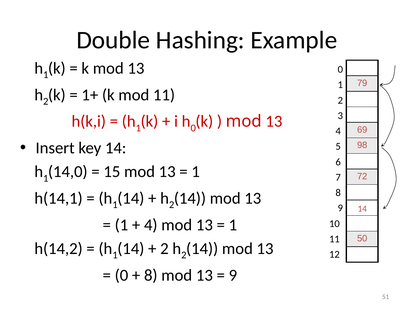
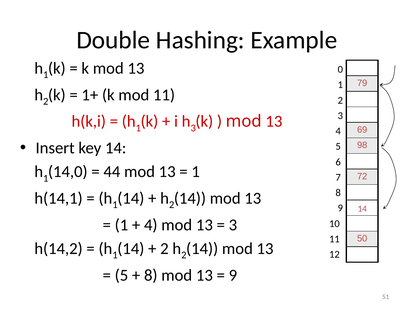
0 at (193, 128): 0 -> 3
15: 15 -> 44
1 at (233, 225): 1 -> 3
0 at (121, 275): 0 -> 5
